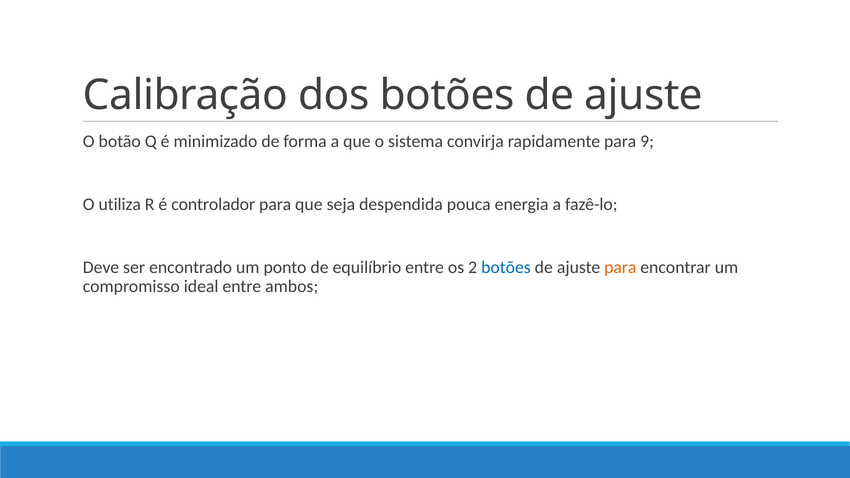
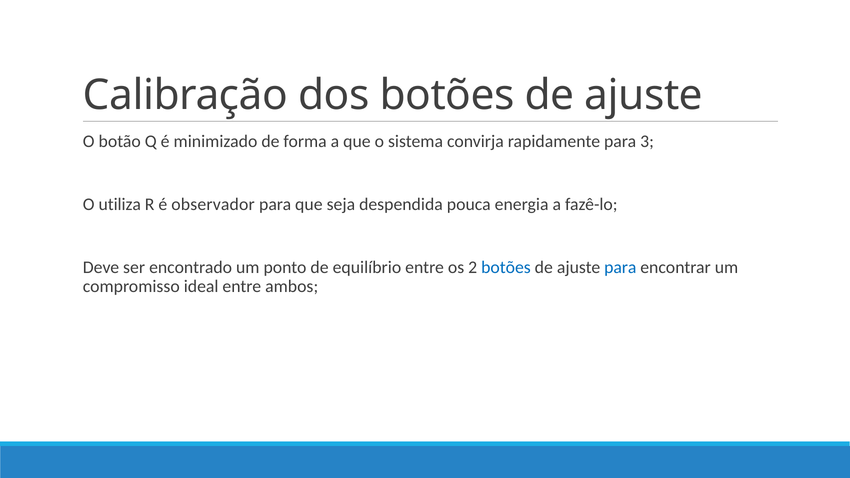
9: 9 -> 3
controlador: controlador -> observador
para at (620, 267) colour: orange -> blue
